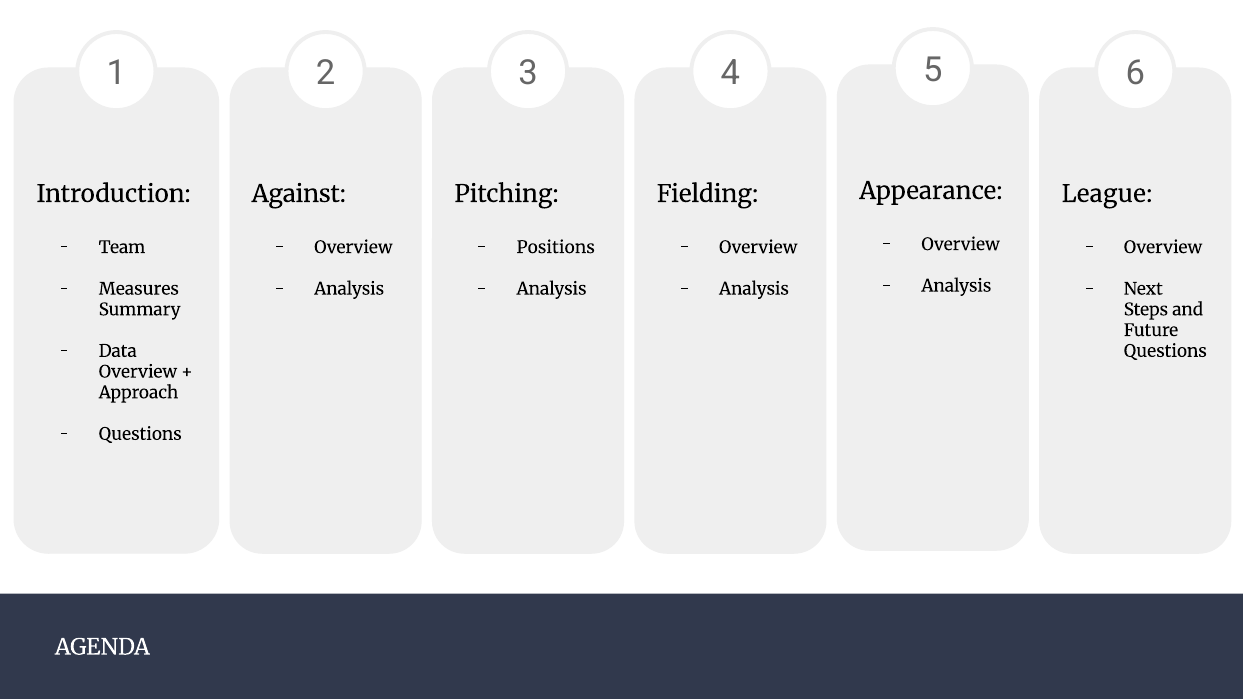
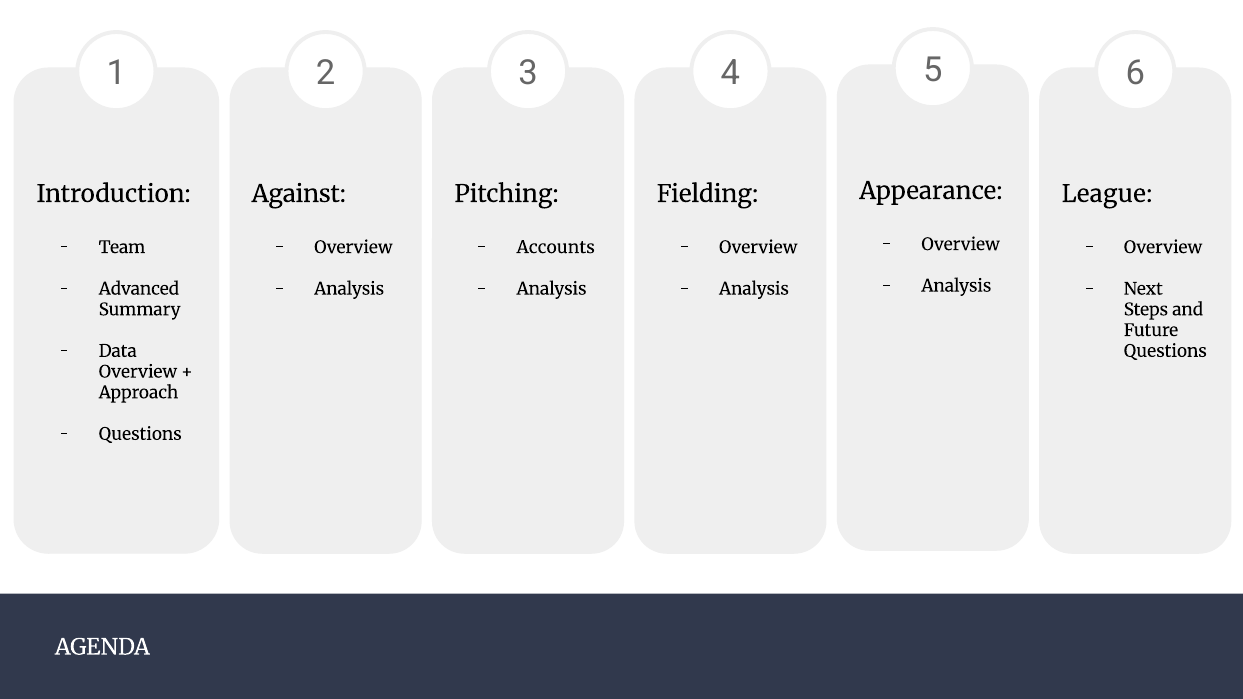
Positions: Positions -> Accounts
Measures: Measures -> Advanced
